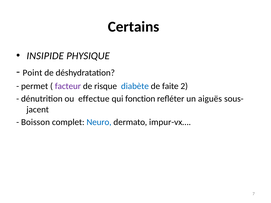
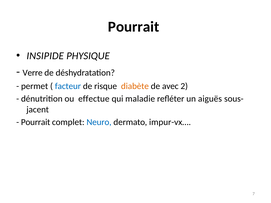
Certains at (134, 27): Certains -> Pourrait
Point: Point -> Verre
facteur colour: purple -> blue
diabète colour: blue -> orange
faite: faite -> avec
fonction: fonction -> maladie
Boisson at (35, 122): Boisson -> Pourrait
